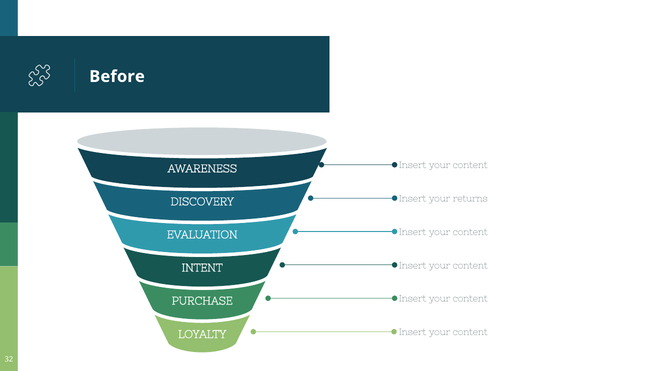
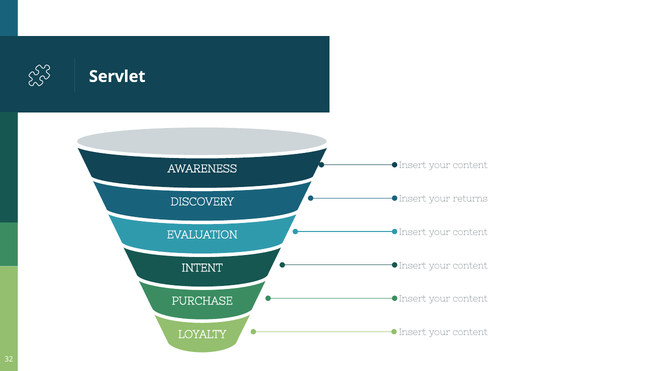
Before: Before -> Servlet
